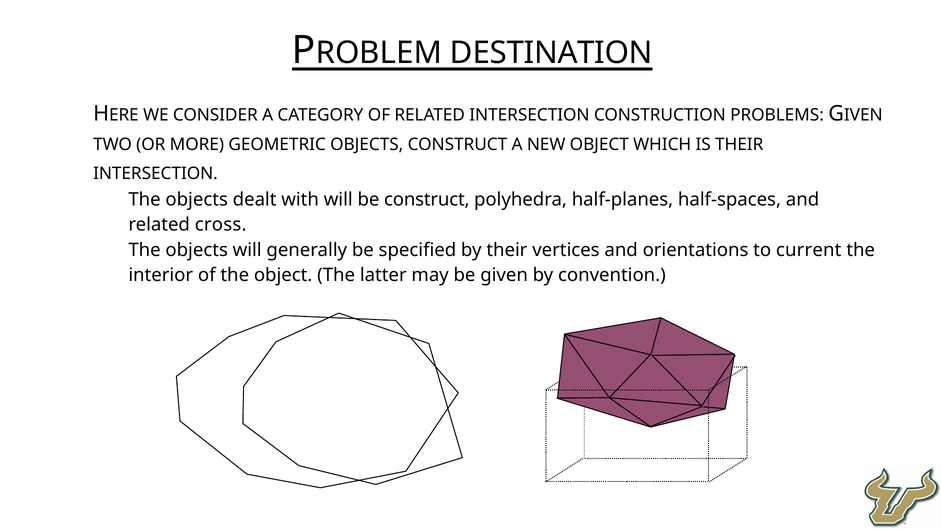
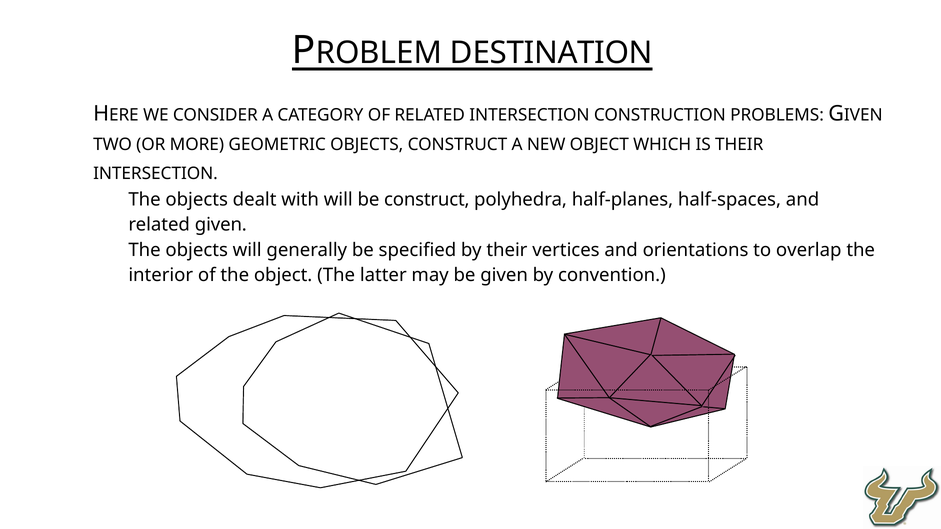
related cross: cross -> given
current: current -> overlap
